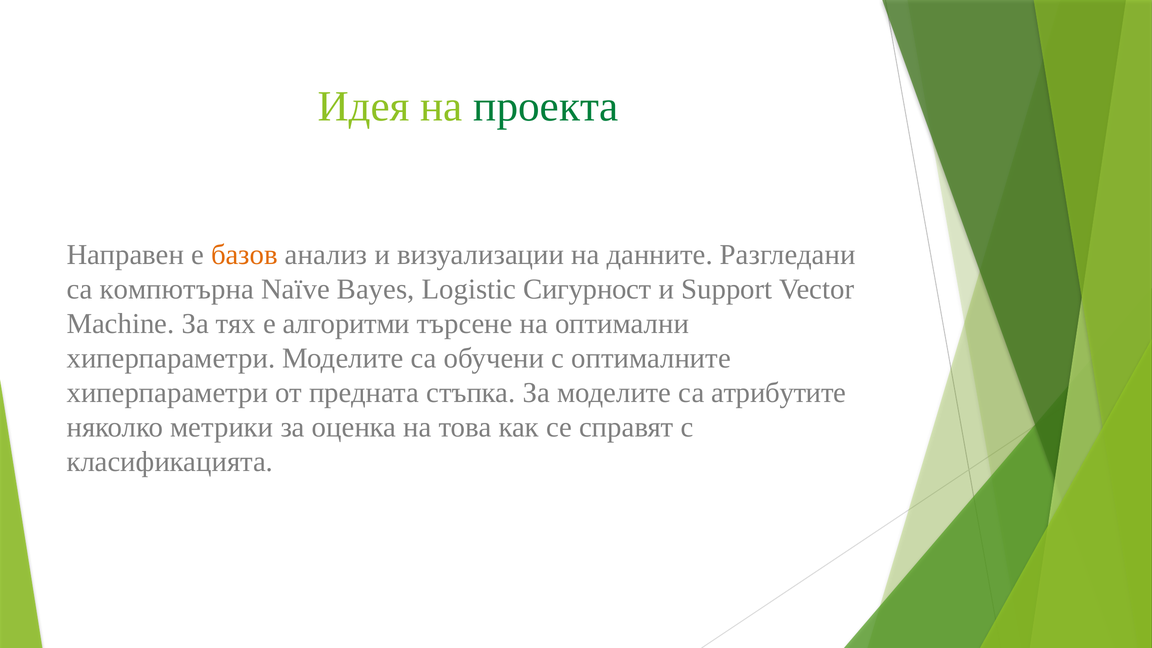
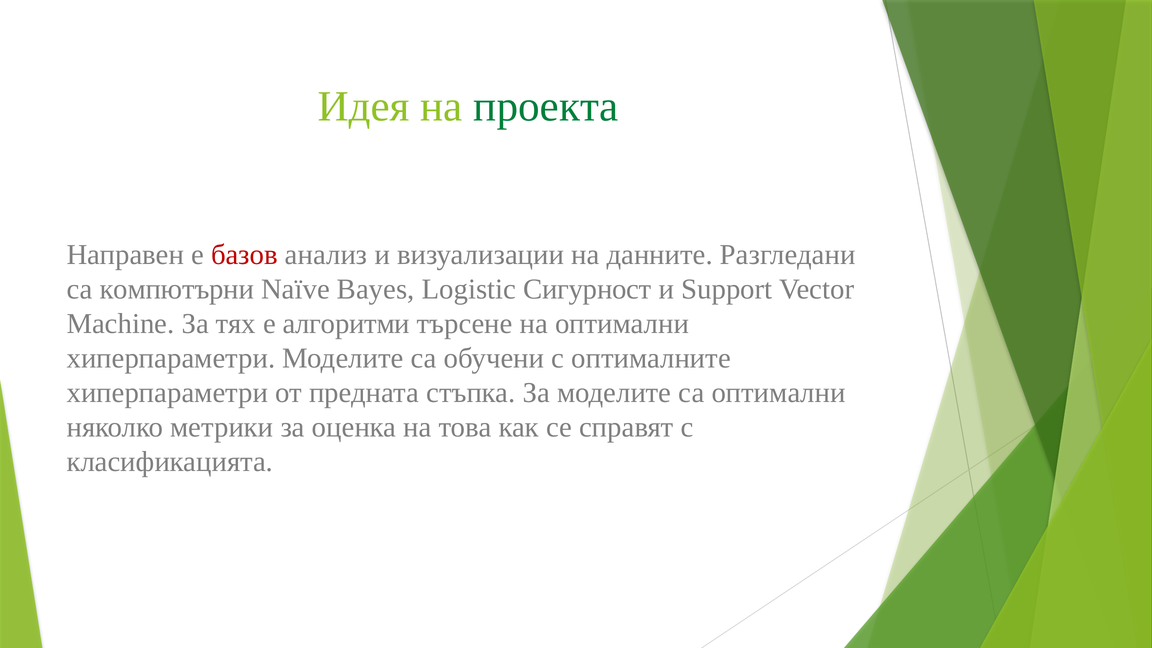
базов colour: orange -> red
компютърна: компютърна -> компютърни
са атрибутите: атрибутите -> оптимални
